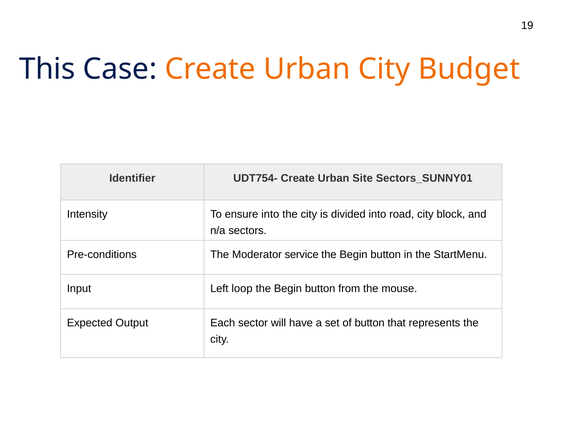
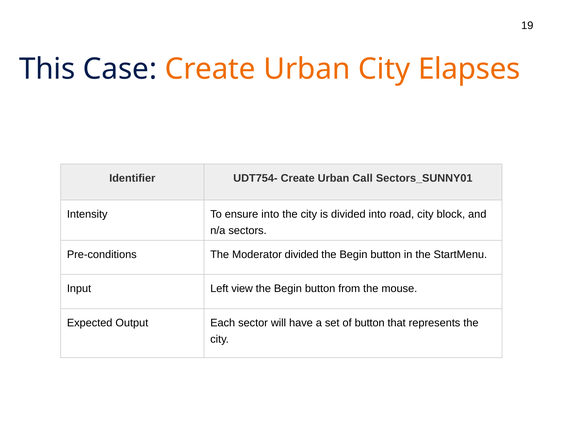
Budget: Budget -> Elapses
Site: Site -> Call
Moderator service: service -> divided
loop: loop -> view
